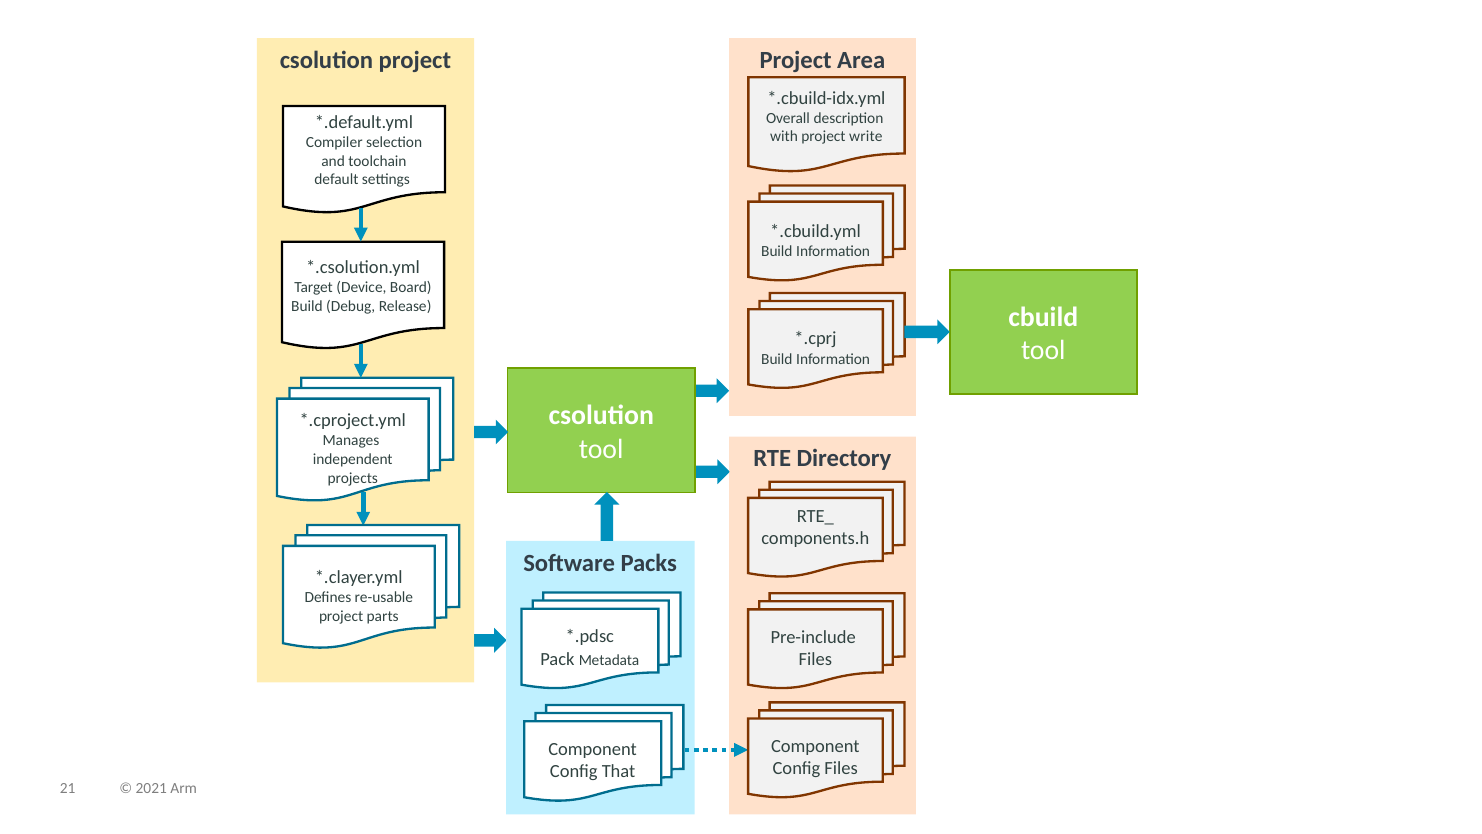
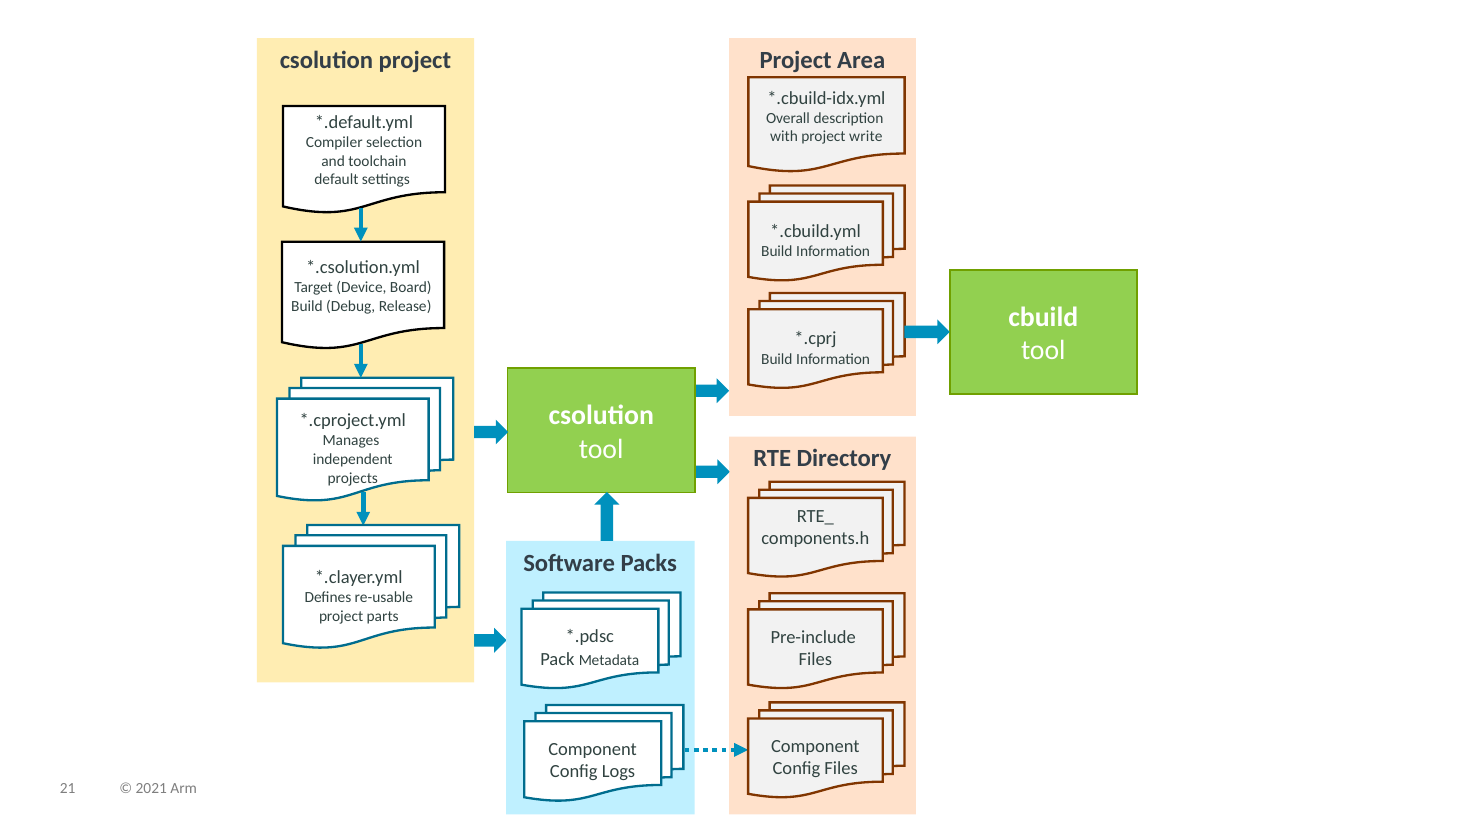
That: That -> Logs
